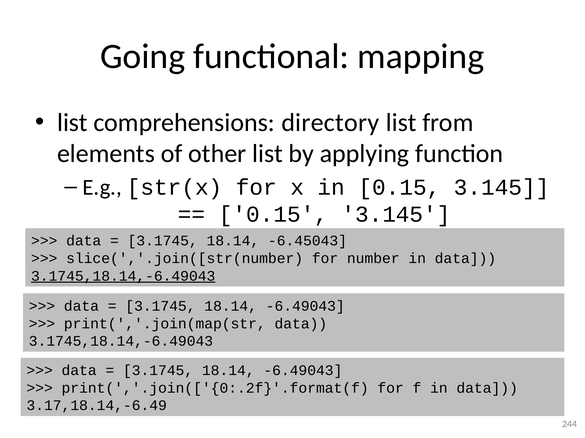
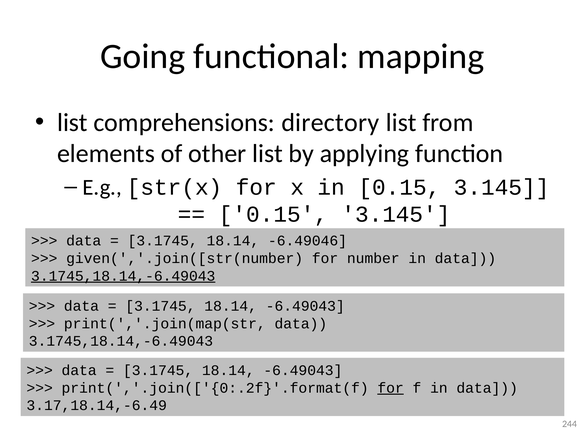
-6.45043: -6.45043 -> -6.49046
slice(','.join([str(number: slice(','.join([str(number -> given(','.join([str(number
for at (391, 389) underline: none -> present
